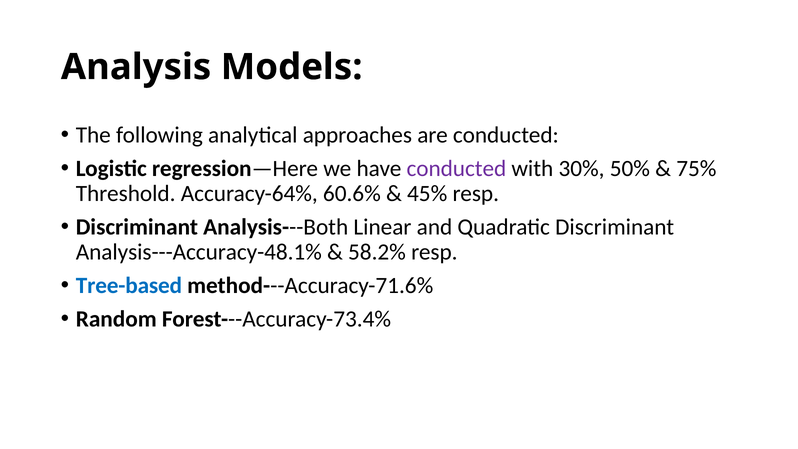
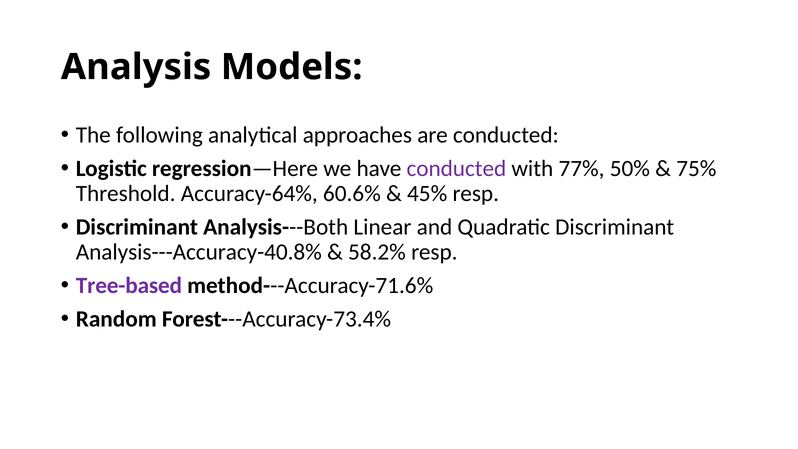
30%: 30% -> 77%
Analysis---Accuracy-48.1%: Analysis---Accuracy-48.1% -> Analysis---Accuracy-40.8%
Tree-based colour: blue -> purple
